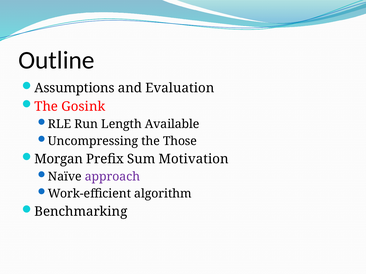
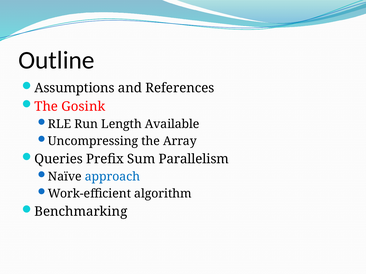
Evaluation: Evaluation -> References
Those: Those -> Array
Morgan: Morgan -> Queries
Motivation: Motivation -> Parallelism
approach colour: purple -> blue
